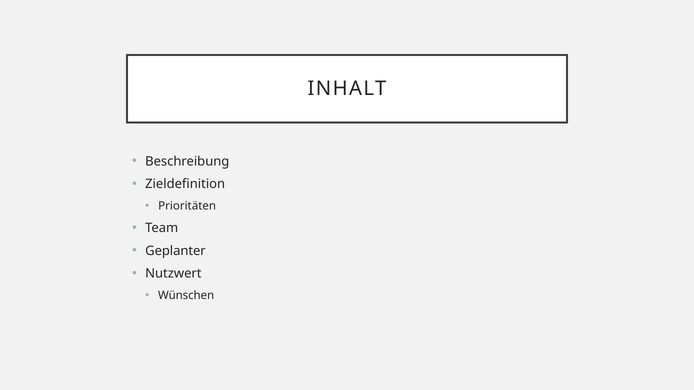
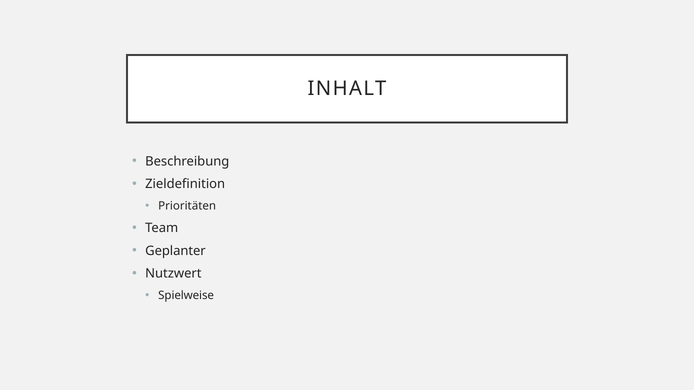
Wünschen: Wünschen -> Spielweise
